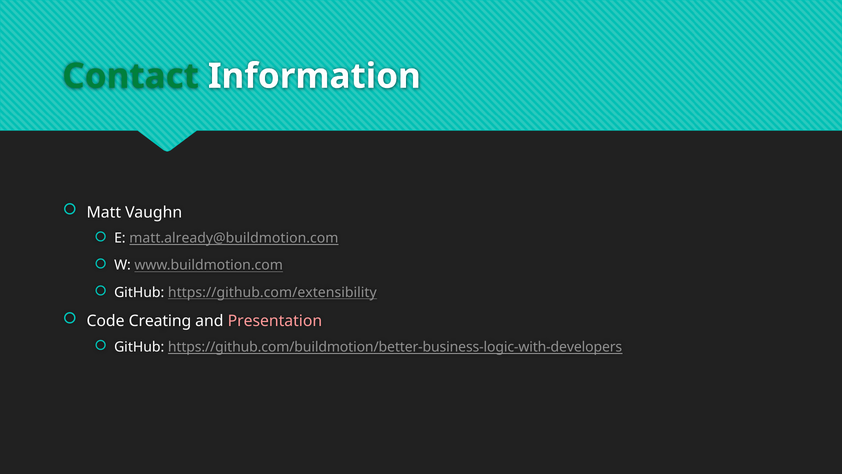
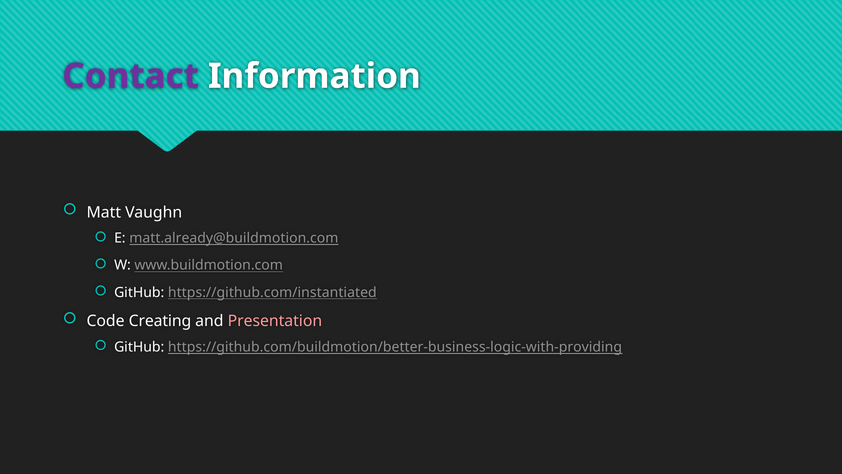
Contact colour: green -> purple
https://github.com/extensibility: https://github.com/extensibility -> https://github.com/instantiated
https://github.com/buildmotion/better-business-logic-with-developers: https://github.com/buildmotion/better-business-logic-with-developers -> https://github.com/buildmotion/better-business-logic-with-providing
